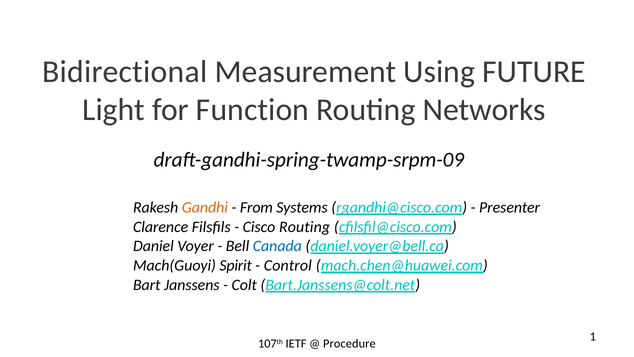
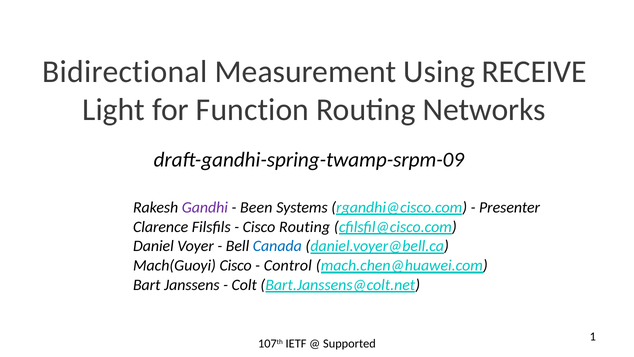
FUTURE: FUTURE -> RECEIVE
Gandhi colour: orange -> purple
From: From -> Been
Mach(Guoyi Spirit: Spirit -> Cisco
Procedure: Procedure -> Supported
